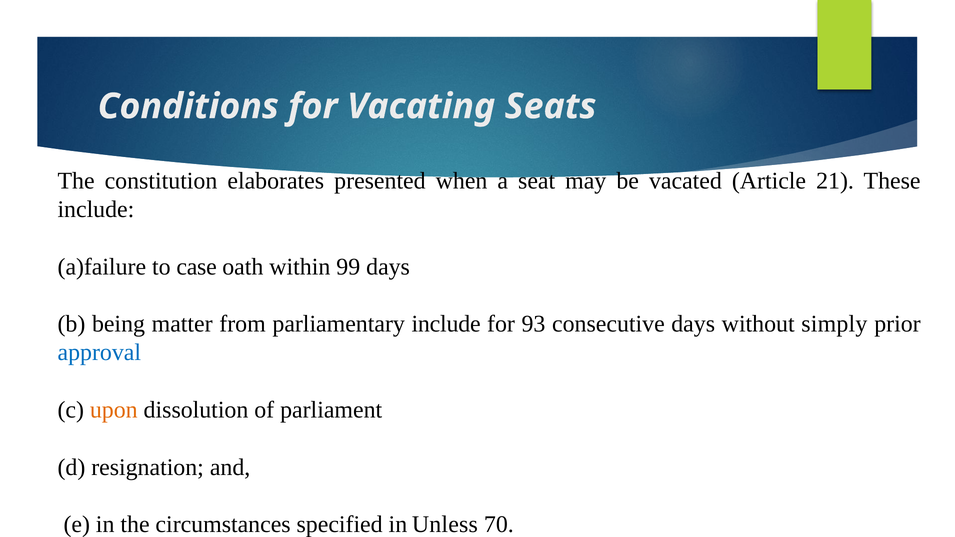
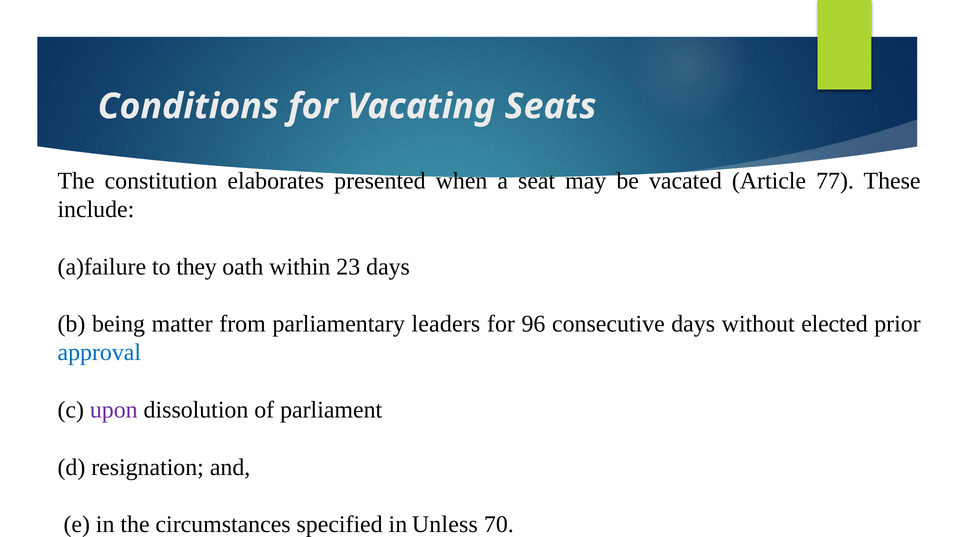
21: 21 -> 77
case: case -> they
99: 99 -> 23
parliamentary include: include -> leaders
93: 93 -> 96
simply: simply -> elected
upon colour: orange -> purple
